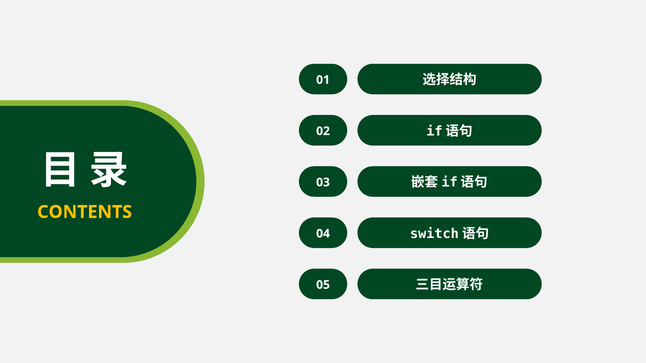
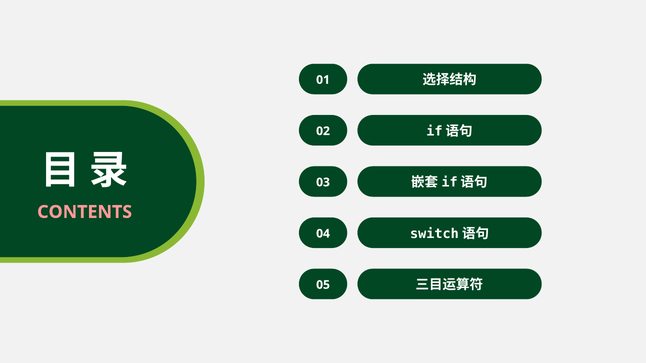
CONTENTS colour: yellow -> pink
